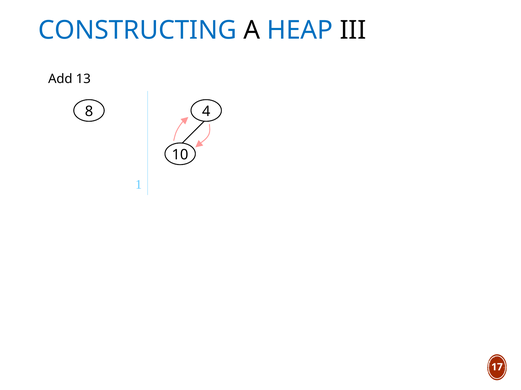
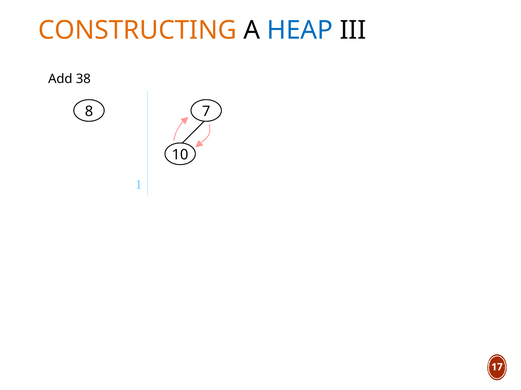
CONSTRUCTING colour: blue -> orange
13: 13 -> 38
4: 4 -> 7
